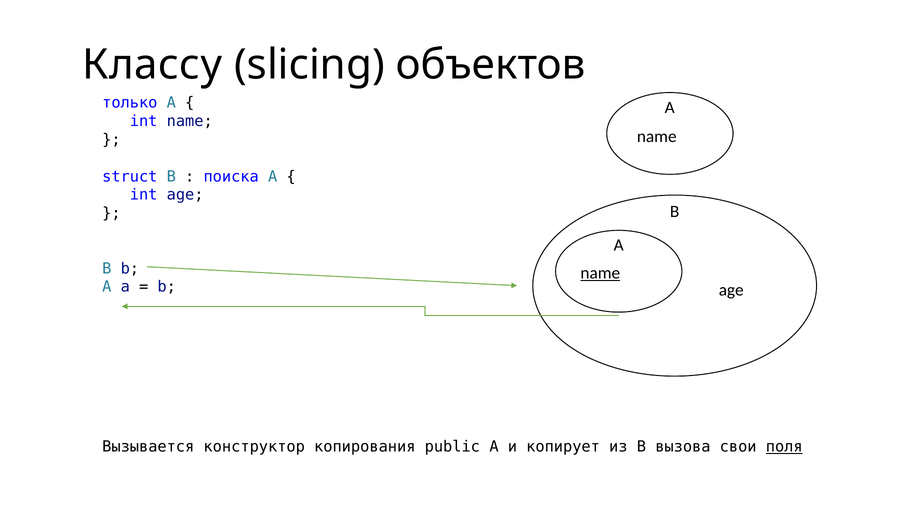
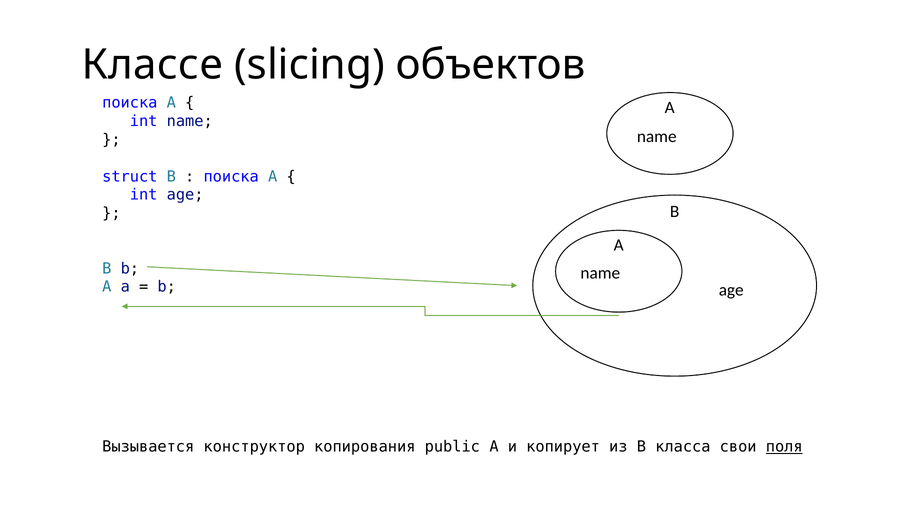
Классу: Классу -> Классе
только at (130, 103): только -> поиска
name at (600, 273) underline: present -> none
вызова: вызова -> класса
